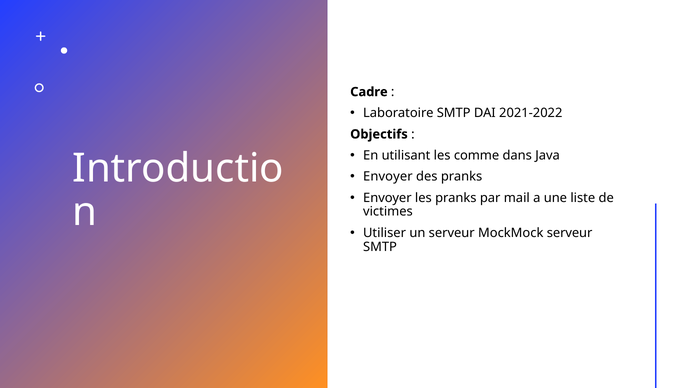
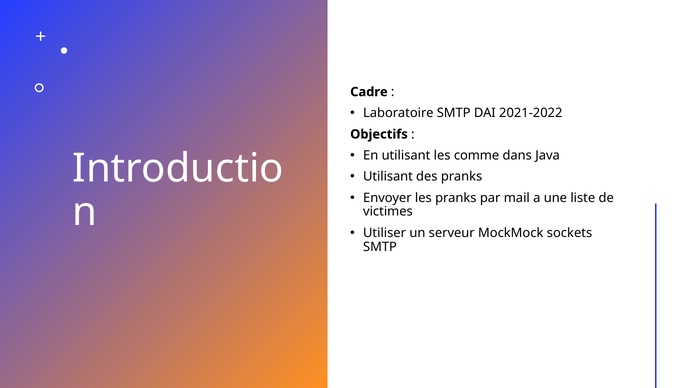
Envoyer at (388, 177): Envoyer -> Utilisant
MockMock serveur: serveur -> sockets
